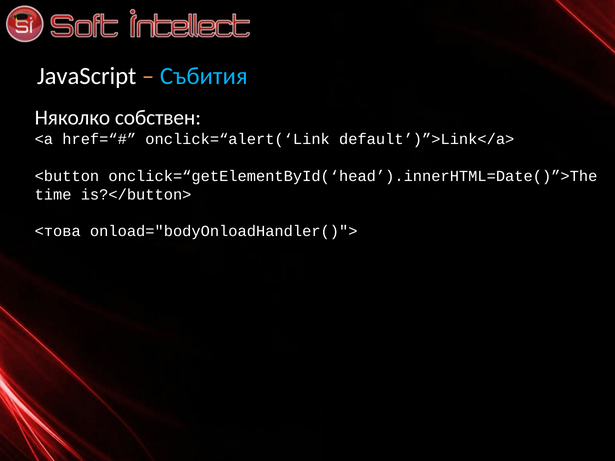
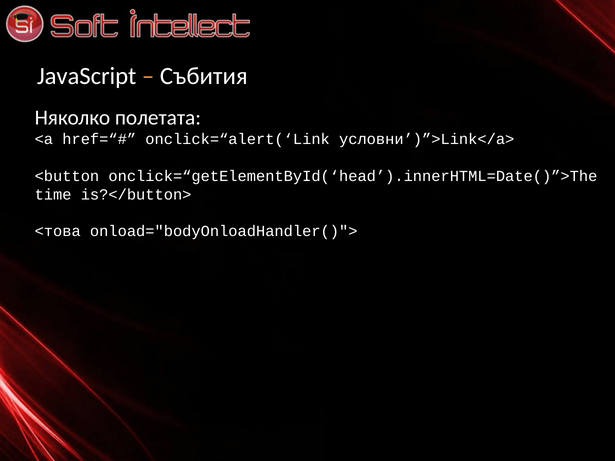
Събития colour: light blue -> white
собствен: собствен -> полетата
default’)”>Link</a>: default’)”>Link</a> -> условни’)”>Link</a>
